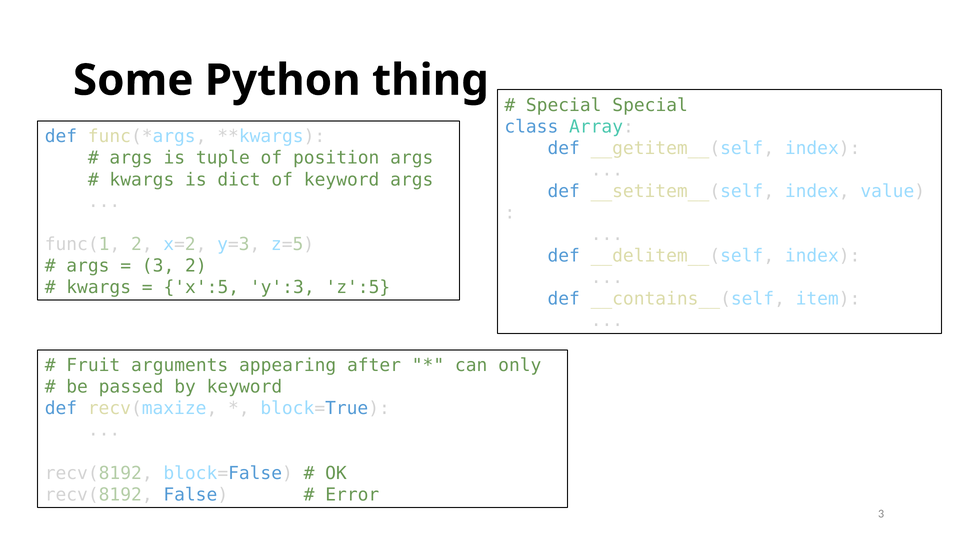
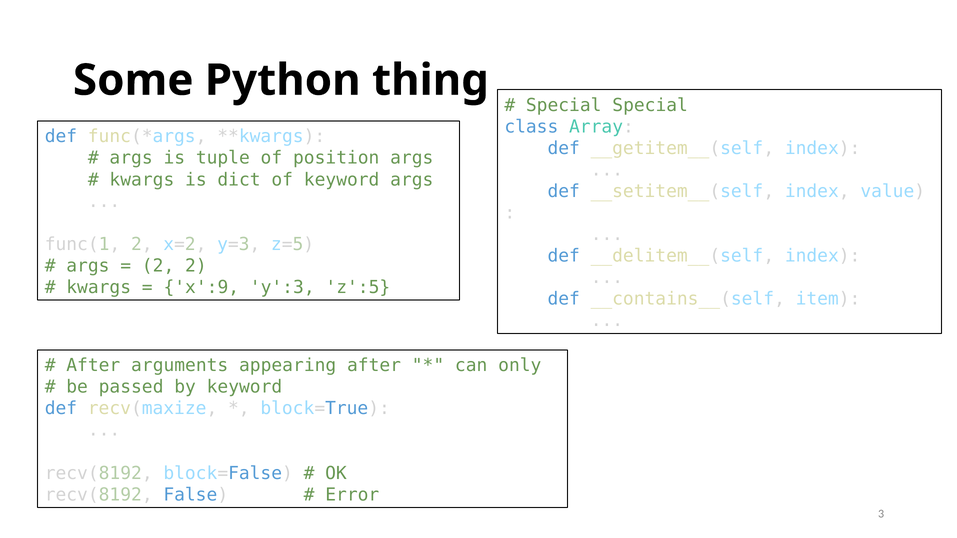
3 at (158, 266): 3 -> 2
x':5: x':5 -> x':9
Fruit at (93, 366): Fruit -> After
